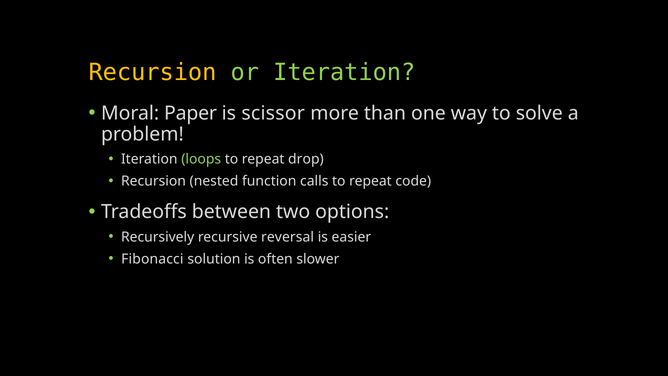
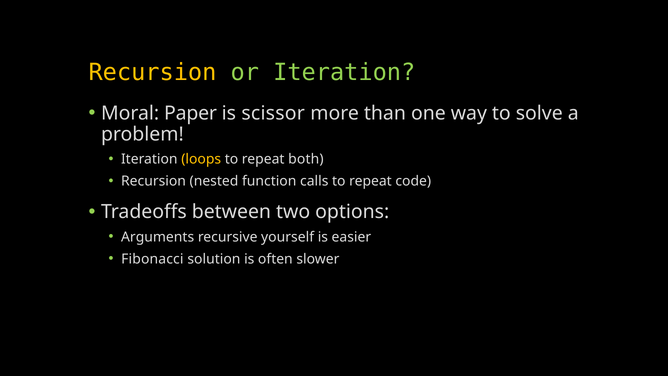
loops colour: light green -> yellow
drop: drop -> both
Recursively: Recursively -> Arguments
reversal: reversal -> yourself
